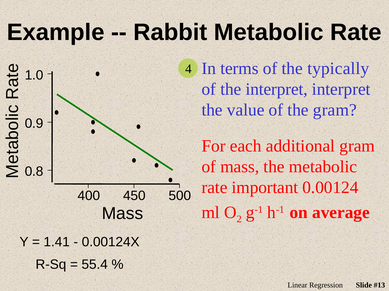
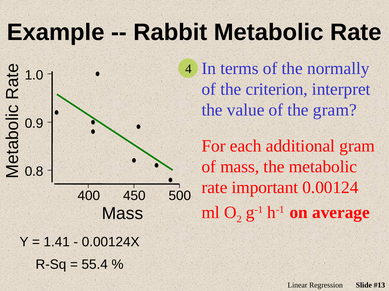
typically: typically -> normally
the interpret: interpret -> criterion
